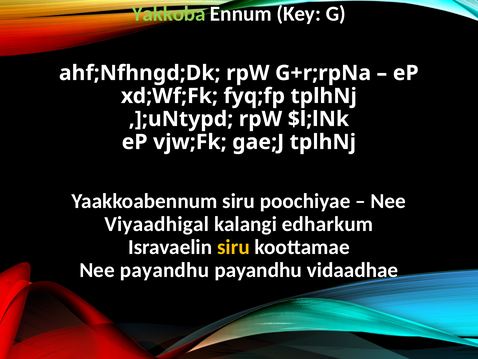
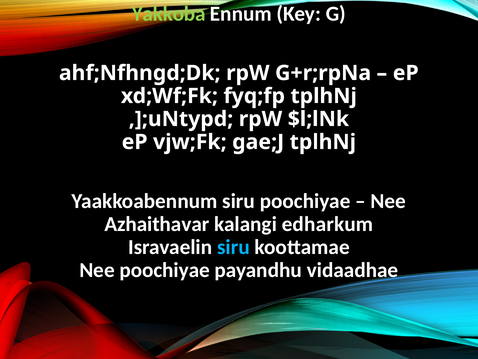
Viyaadhigal: Viyaadhigal -> Azhaithavar
siru at (233, 247) colour: yellow -> light blue
Nee payandhu: payandhu -> poochiyae
